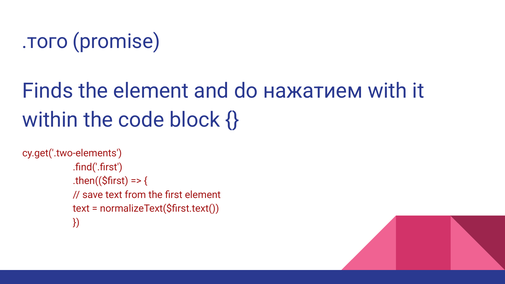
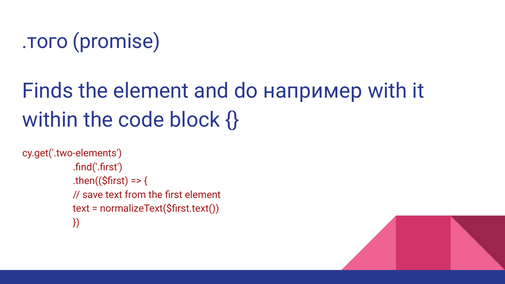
нажатием: нажатием -> например
